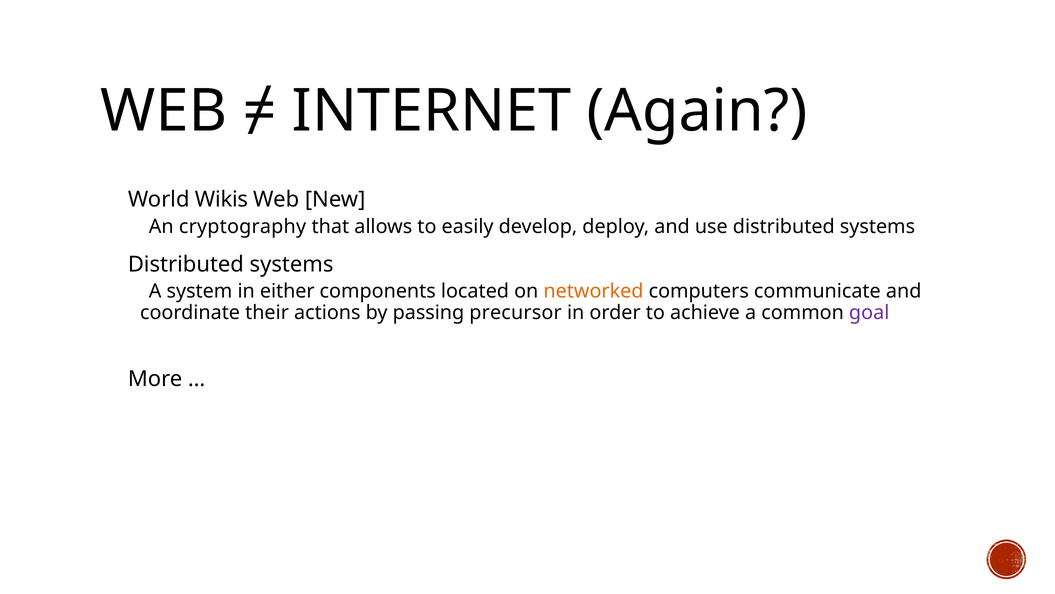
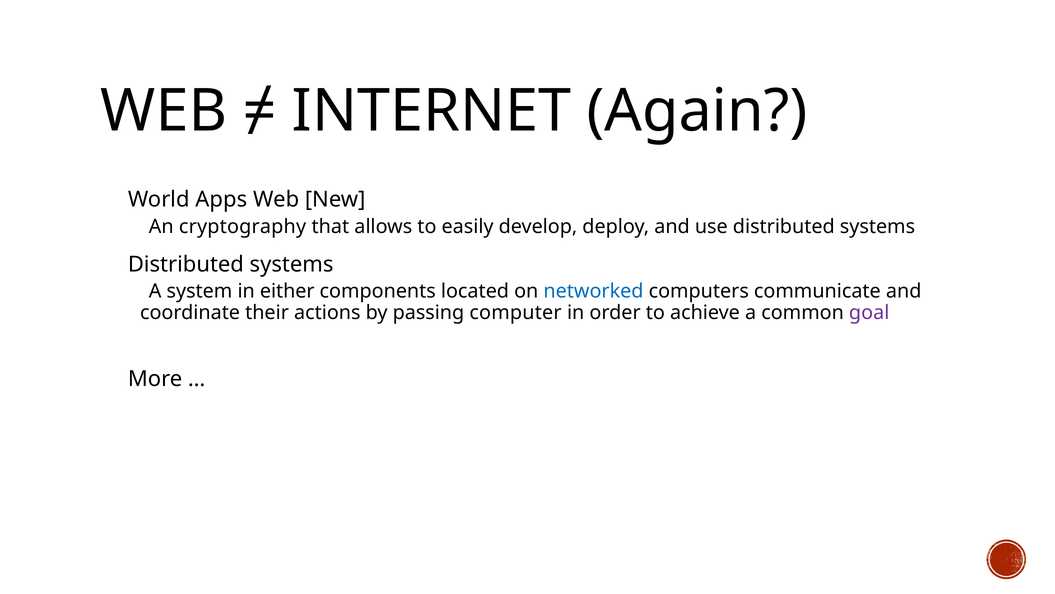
Wikis: Wikis -> Apps
networked colour: orange -> blue
precursor: precursor -> computer
